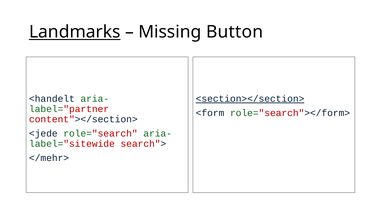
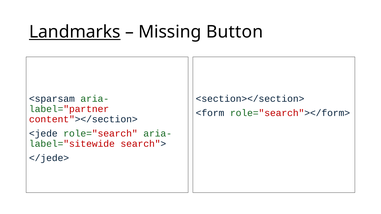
<handelt: <handelt -> <sparsam
<section></section> underline: present -> none
</mehr>: </mehr> -> </jede>
